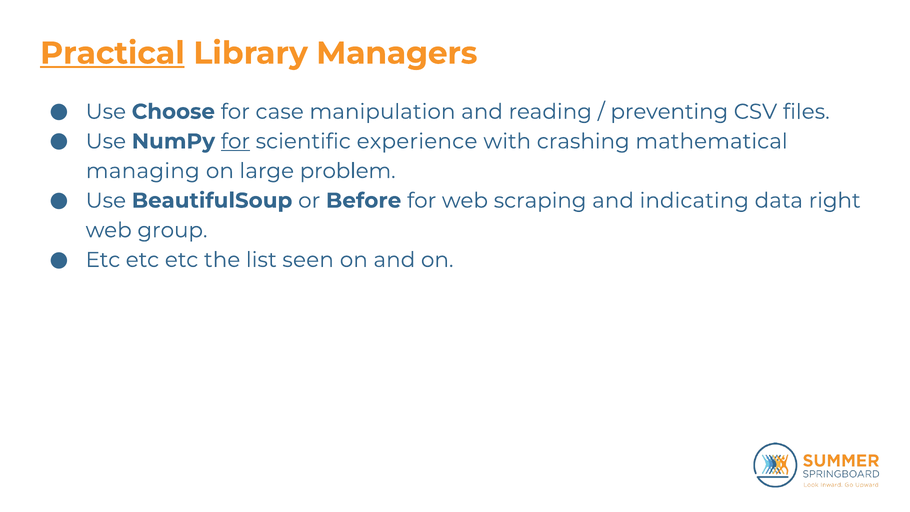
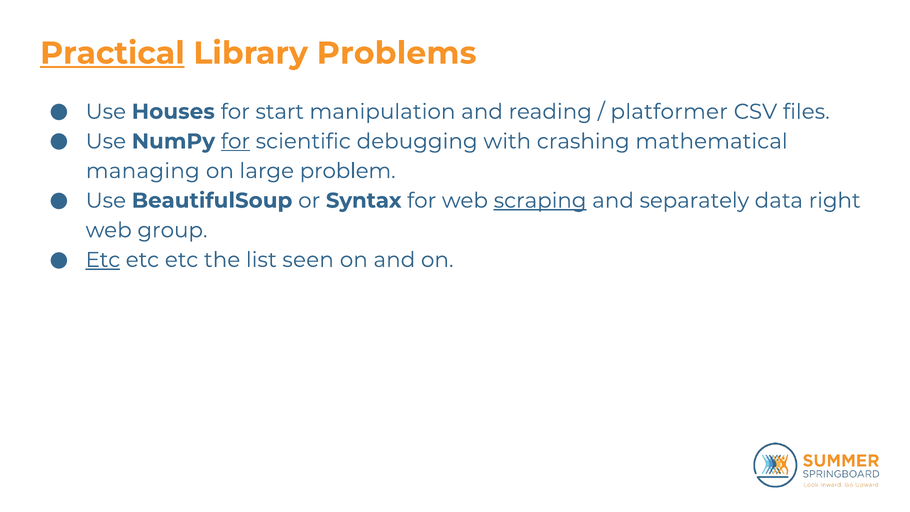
Managers: Managers -> Problems
Choose: Choose -> Houses
case: case -> start
preventing: preventing -> platformer
experience: experience -> debugging
Before: Before -> Syntax
scraping underline: none -> present
indicating: indicating -> separately
Etc at (103, 260) underline: none -> present
